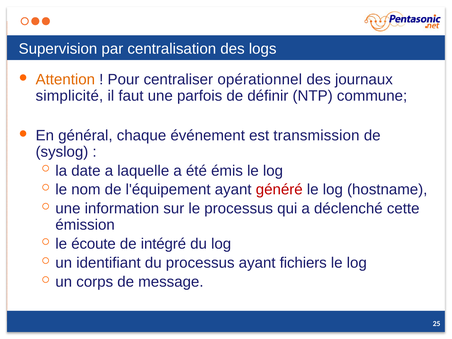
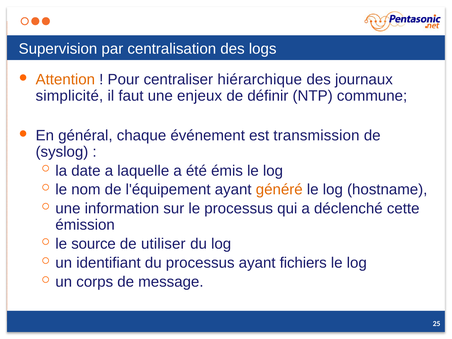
opérationnel: opérationnel -> hiérarchique
parfois: parfois -> enjeux
généré colour: red -> orange
écoute: écoute -> source
intégré: intégré -> utiliser
